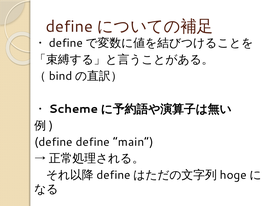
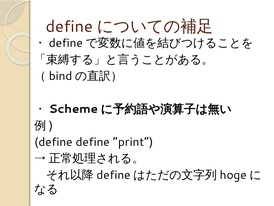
main: main -> print
